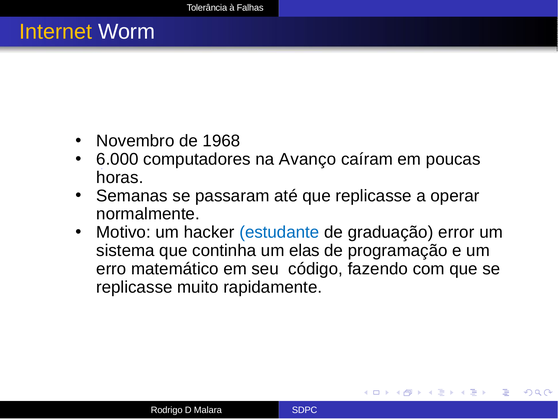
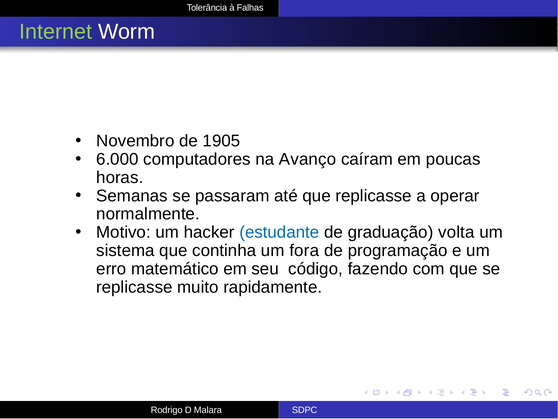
Internet colour: yellow -> light green
1968: 1968 -> 1905
error: error -> volta
elas: elas -> fora
